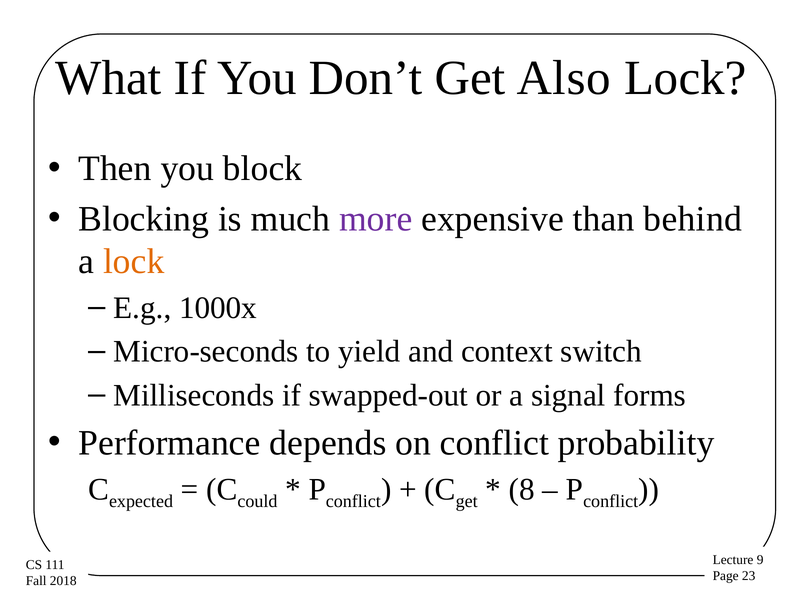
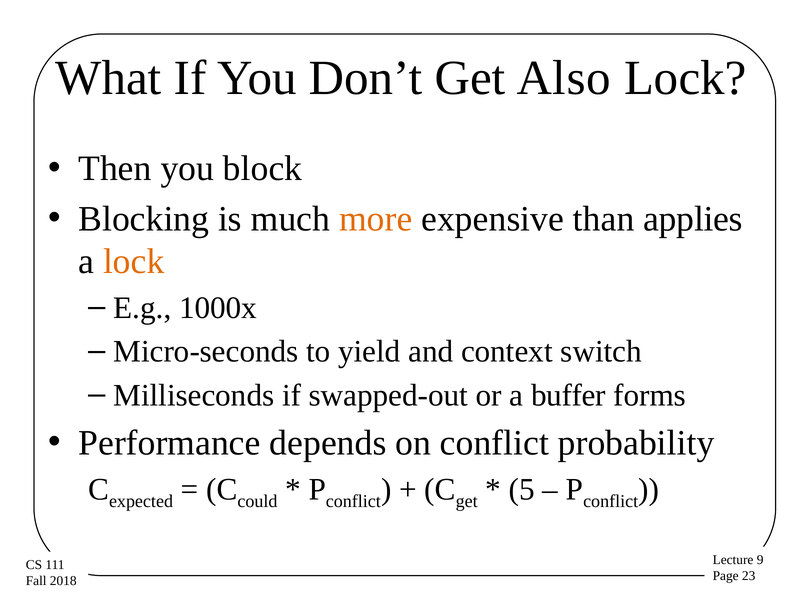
more colour: purple -> orange
behind: behind -> applies
signal: signal -> buffer
8: 8 -> 5
